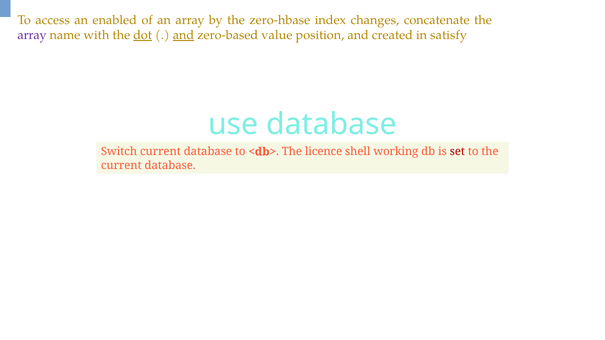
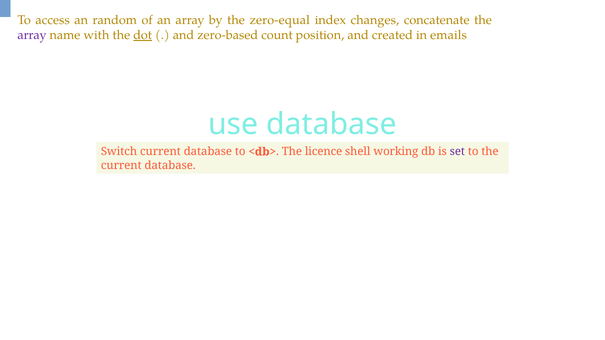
enabled: enabled -> random
zero-hbase: zero-hbase -> zero-equal
and at (183, 35) underline: present -> none
value: value -> count
satisfy: satisfy -> emails
set colour: red -> purple
